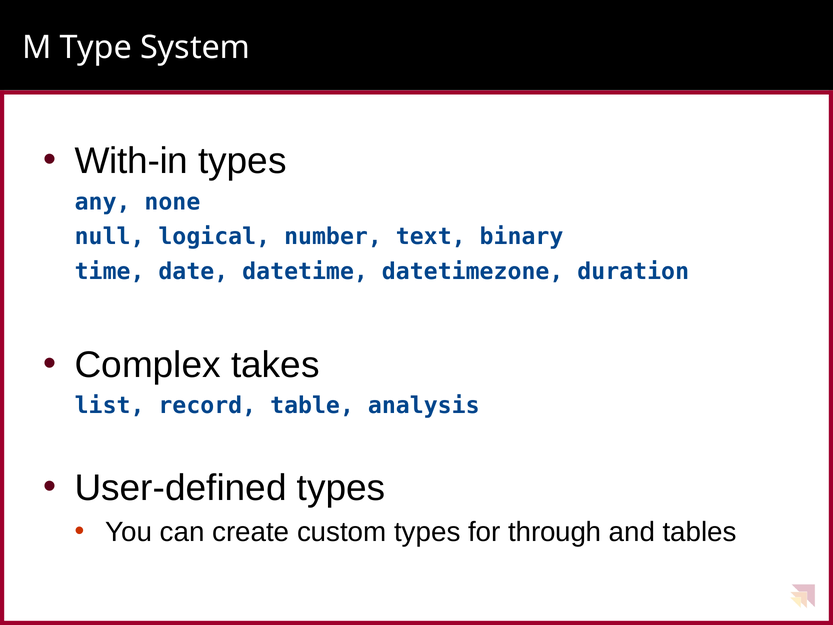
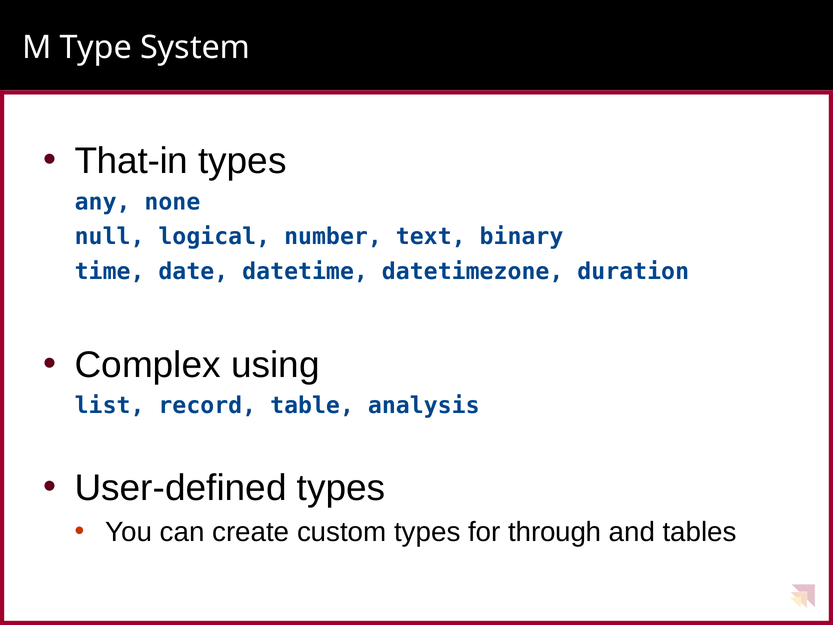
With-in: With-in -> That-in
takes: takes -> using
